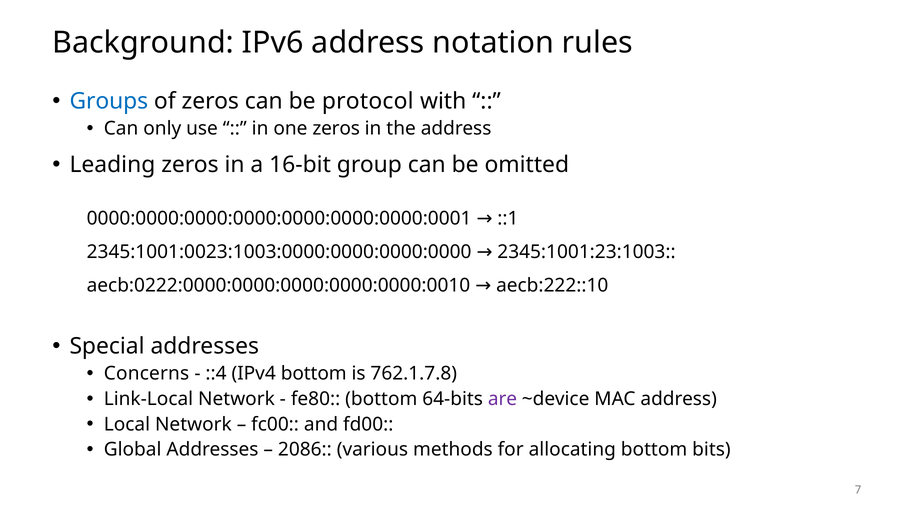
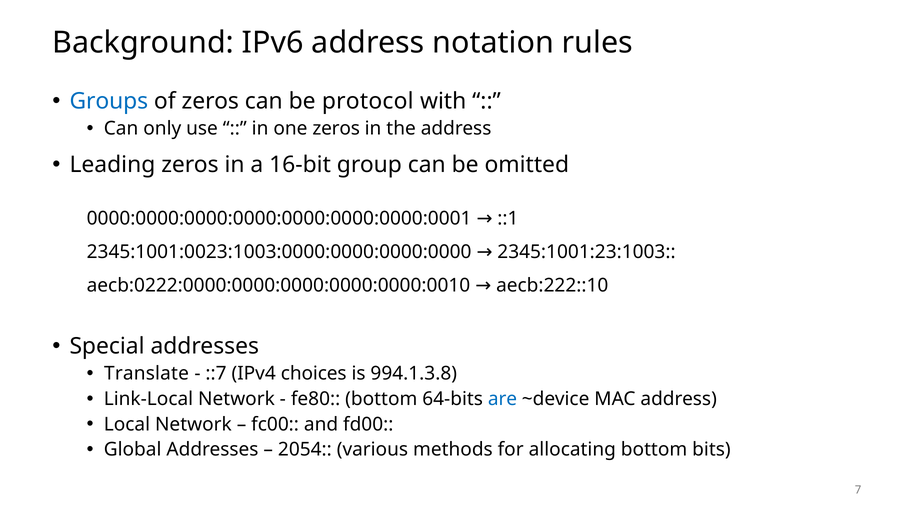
Concerns: Concerns -> Translate
::4: ::4 -> ::7
IPv4 bottom: bottom -> choices
762.1.7.8: 762.1.7.8 -> 994.1.3.8
are colour: purple -> blue
2086: 2086 -> 2054
